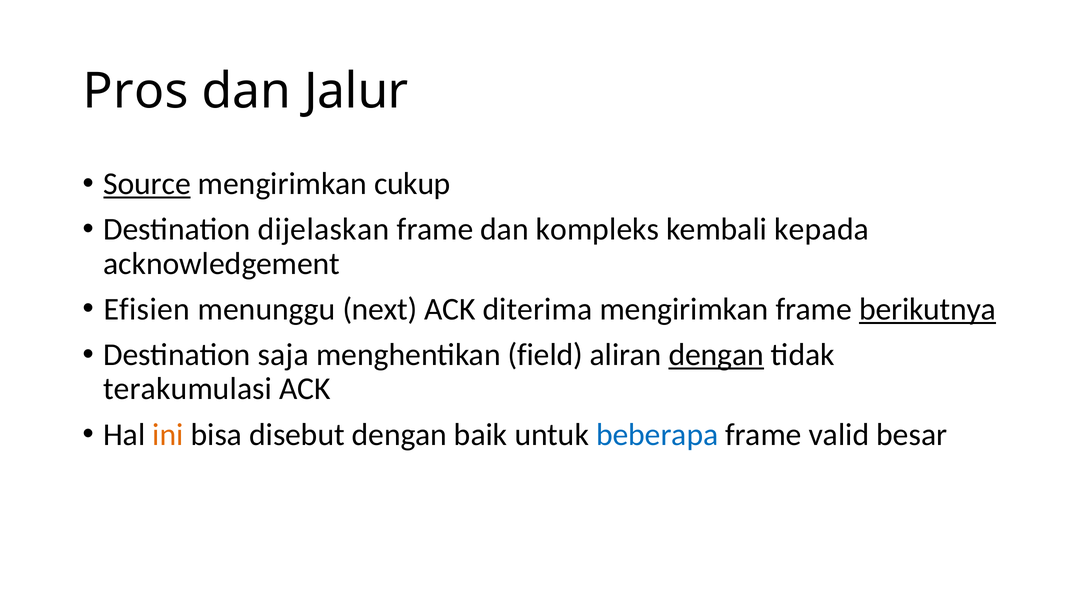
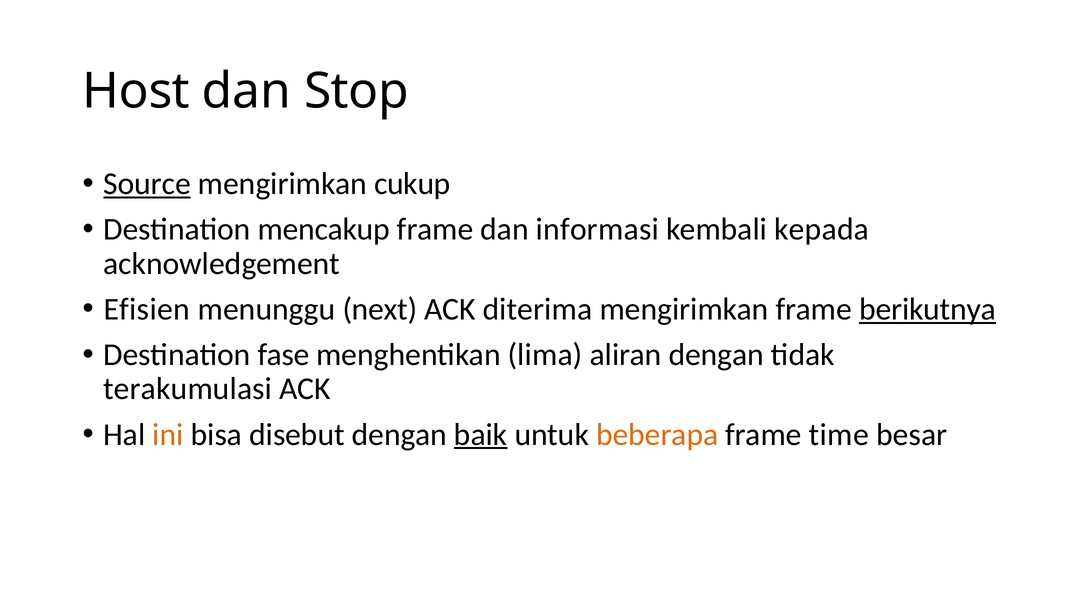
Pros: Pros -> Host
Jalur: Jalur -> Stop
dijelaskan: dijelaskan -> mencakup
kompleks: kompleks -> informasi
saja: saja -> fase
field: field -> lima
dengan at (716, 354) underline: present -> none
baik underline: none -> present
beberapa colour: blue -> orange
valid: valid -> time
